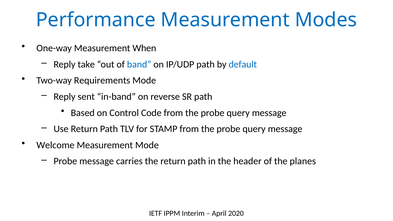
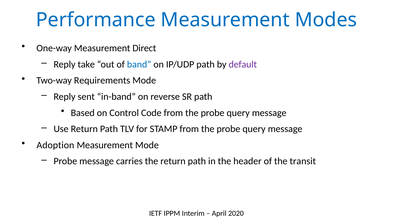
When: When -> Direct
default colour: blue -> purple
Welcome: Welcome -> Adoption
planes: planes -> transit
